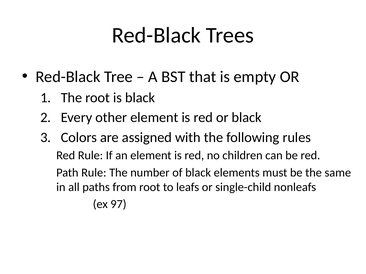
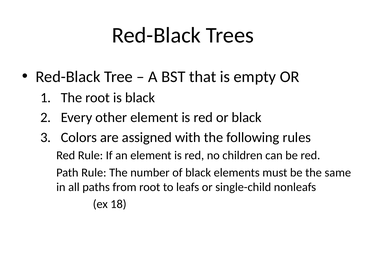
97: 97 -> 18
